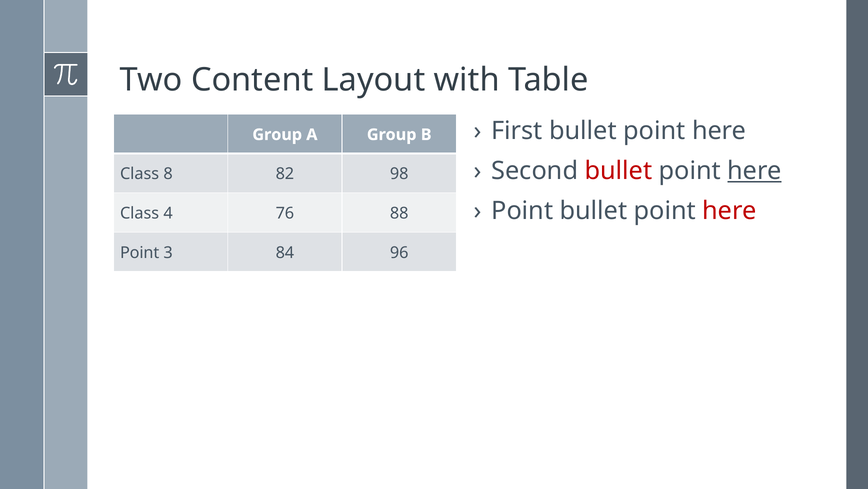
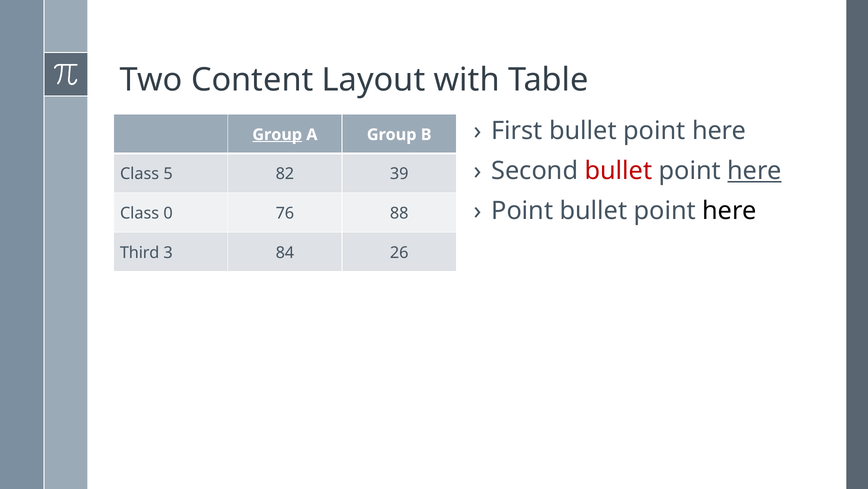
Group at (277, 135) underline: none -> present
8: 8 -> 5
98: 98 -> 39
here at (730, 211) colour: red -> black
4: 4 -> 0
Point at (140, 253): Point -> Third
96: 96 -> 26
